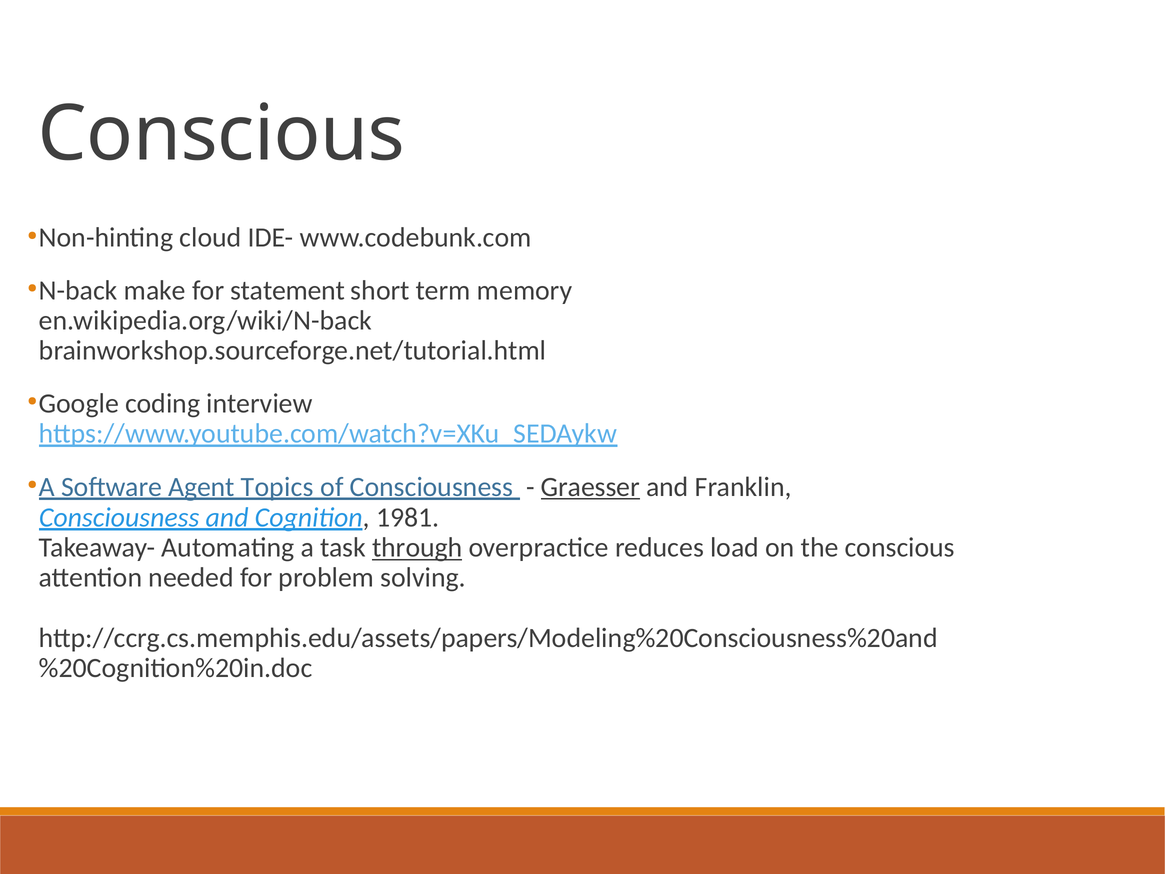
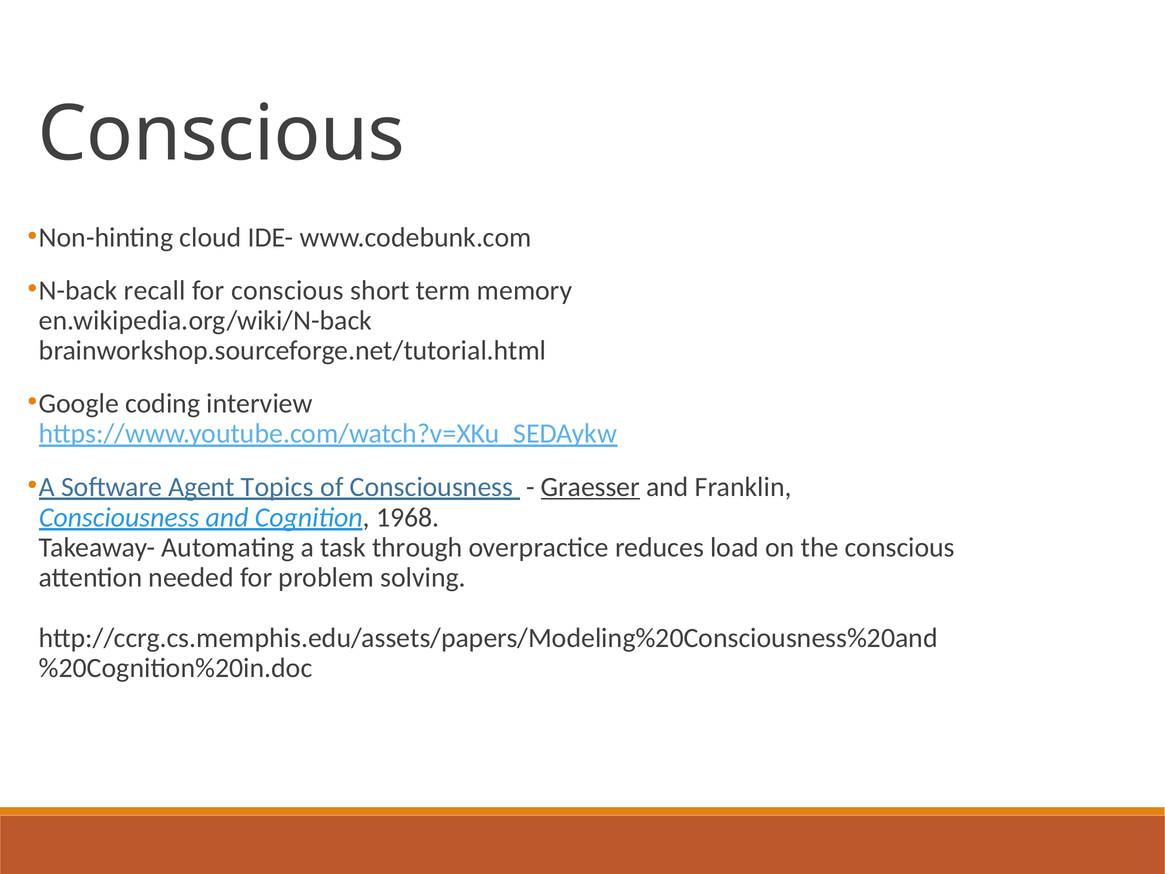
make: make -> recall
for statement: statement -> conscious
1981: 1981 -> 1968
through underline: present -> none
